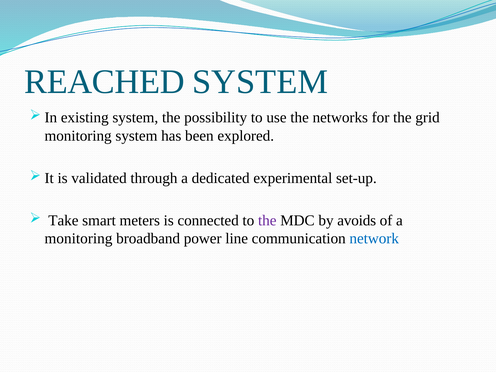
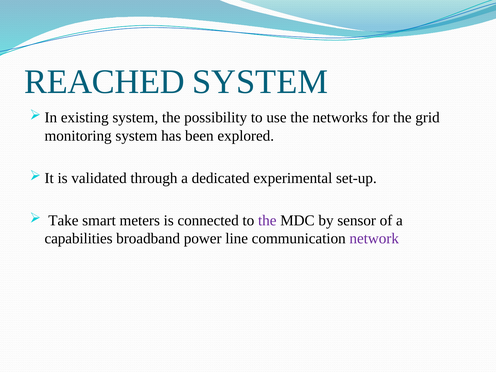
avoids: avoids -> sensor
monitoring at (78, 239): monitoring -> capabilities
network colour: blue -> purple
